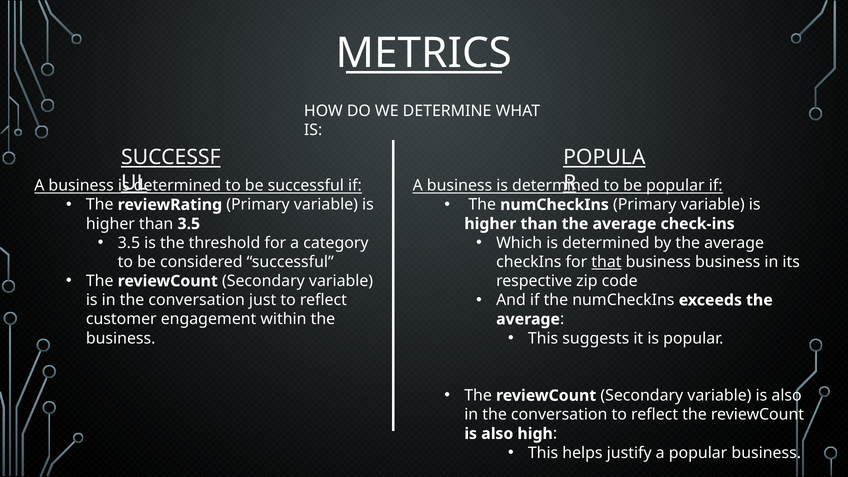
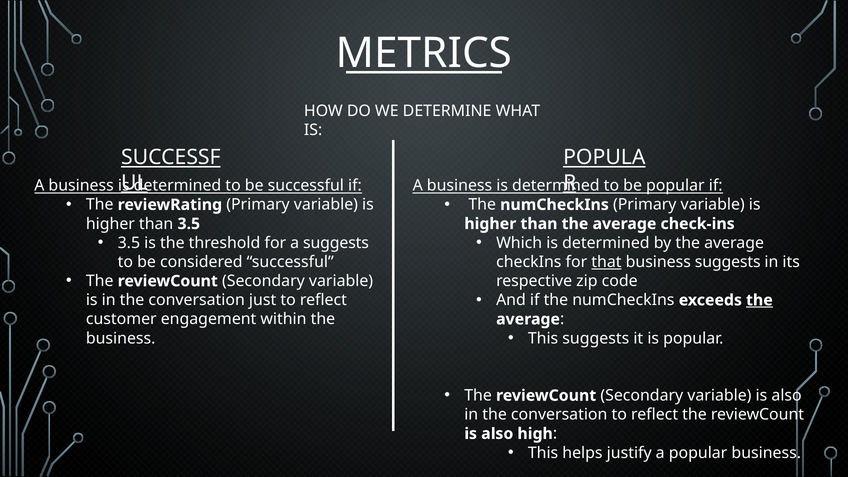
a category: category -> suggests
business business: business -> suggests
the at (759, 300) underline: none -> present
